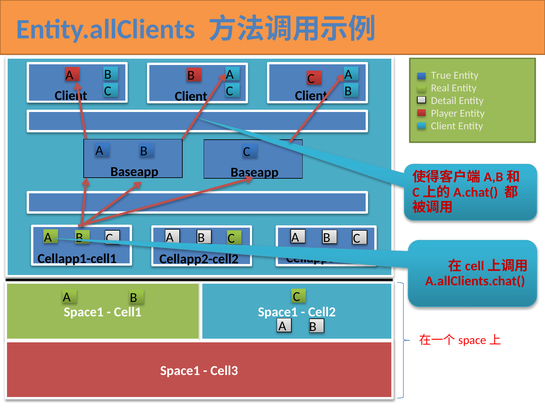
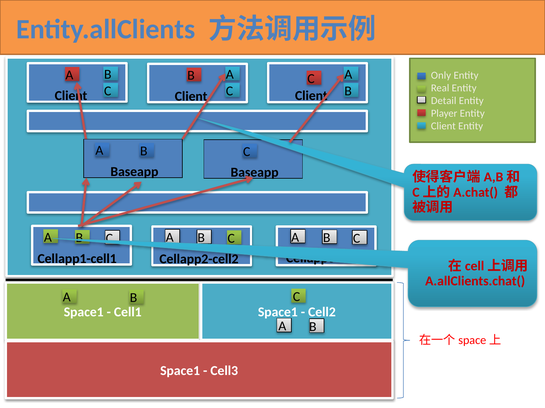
True: True -> Only
